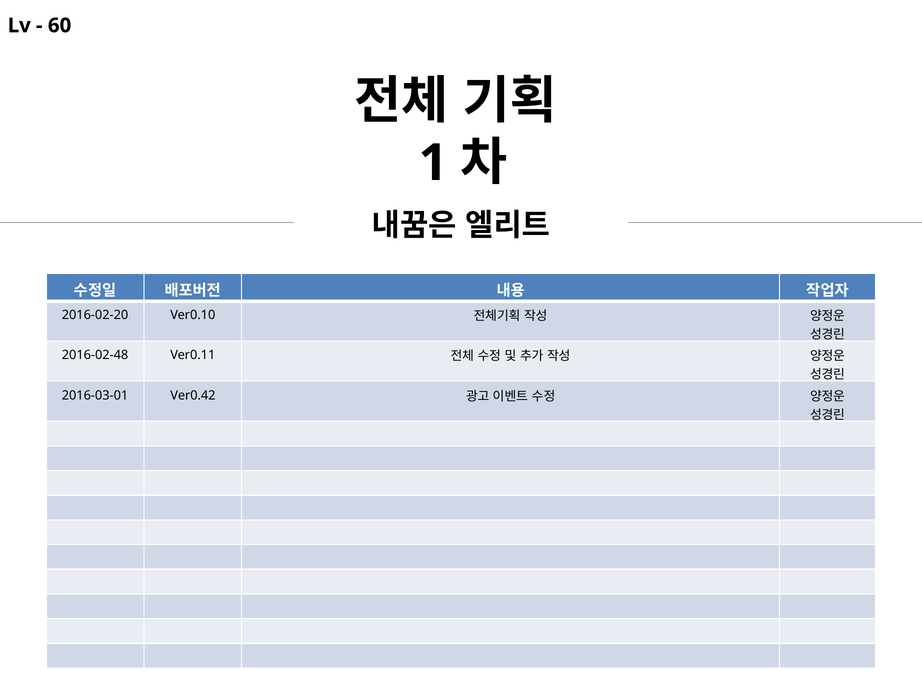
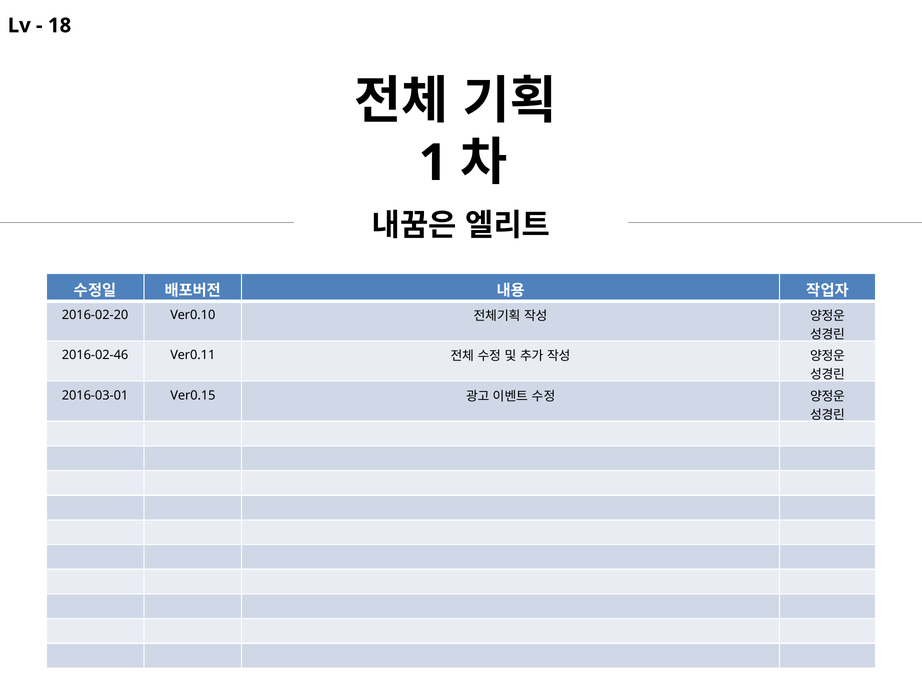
60: 60 -> 18
2016-02-48: 2016-02-48 -> 2016-02-46
Ver0.42: Ver0.42 -> Ver0.15
